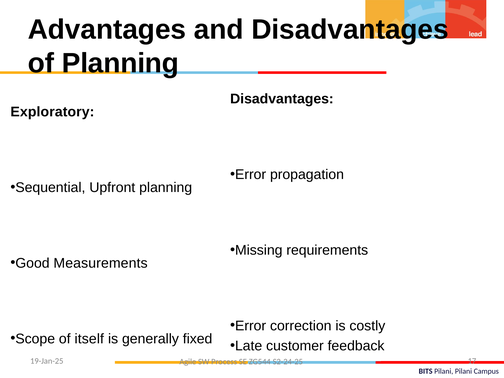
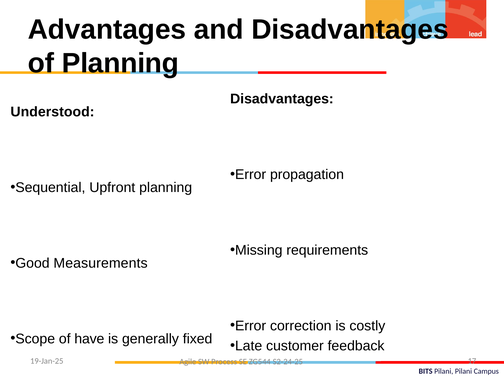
Exploratory: Exploratory -> Understood
itself: itself -> have
